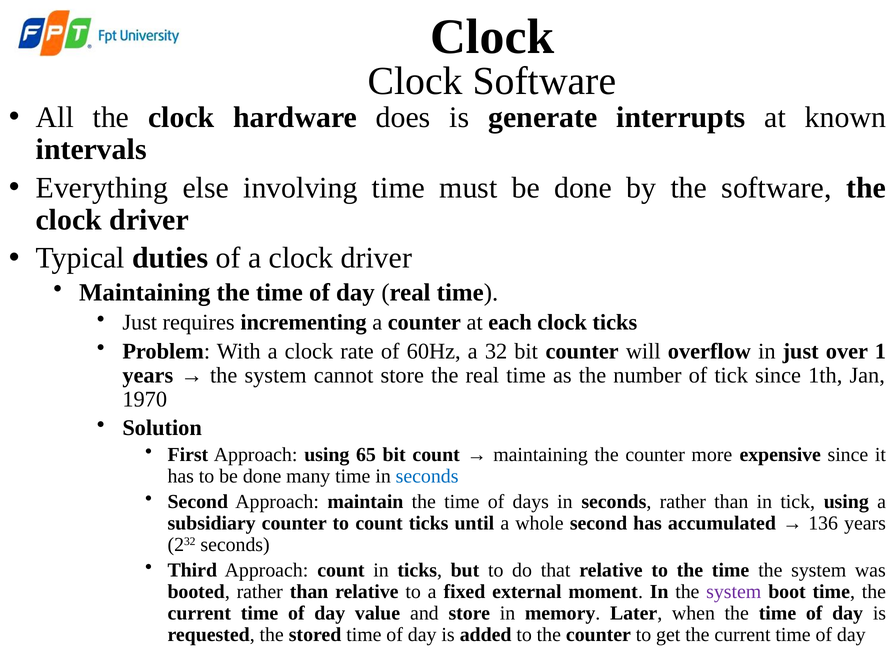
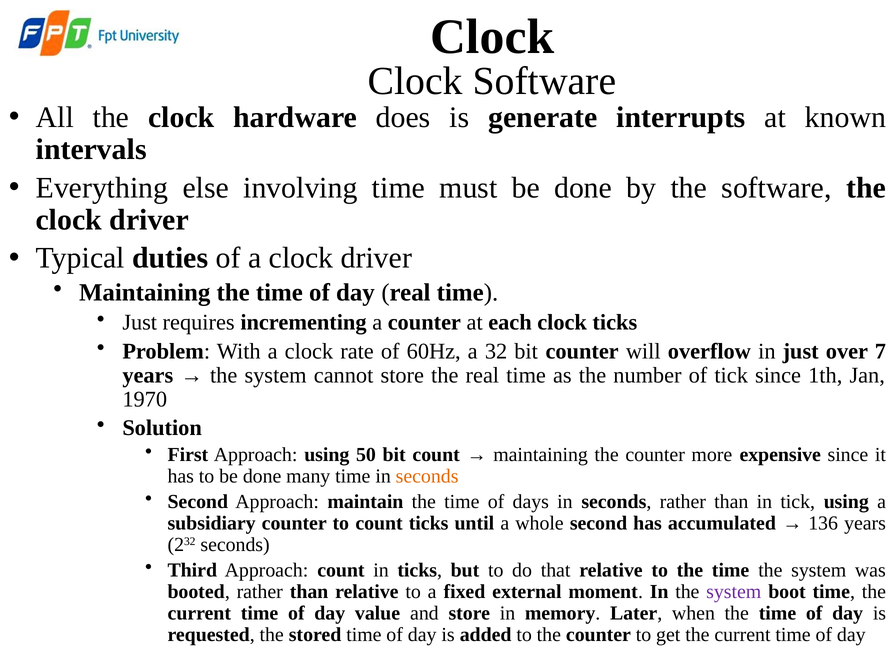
1: 1 -> 7
65: 65 -> 50
seconds at (427, 477) colour: blue -> orange
